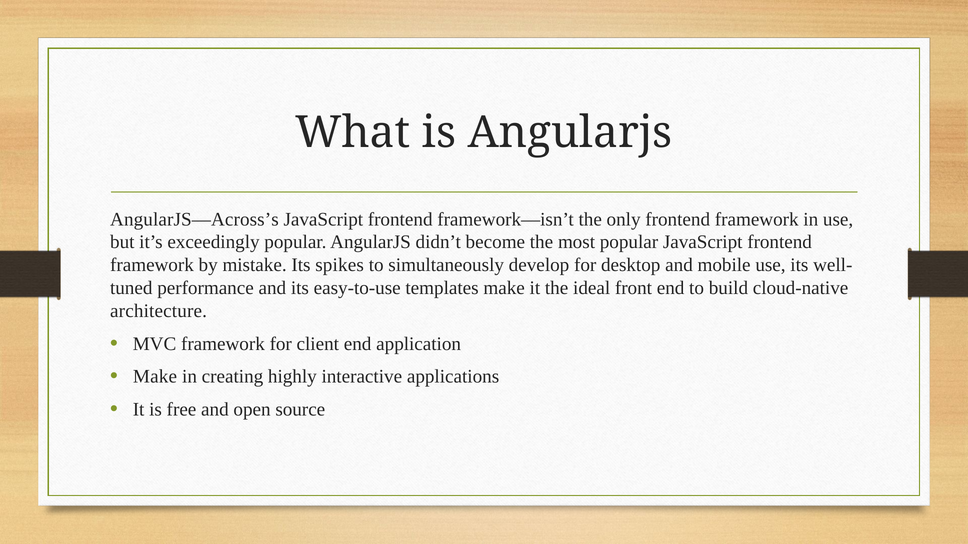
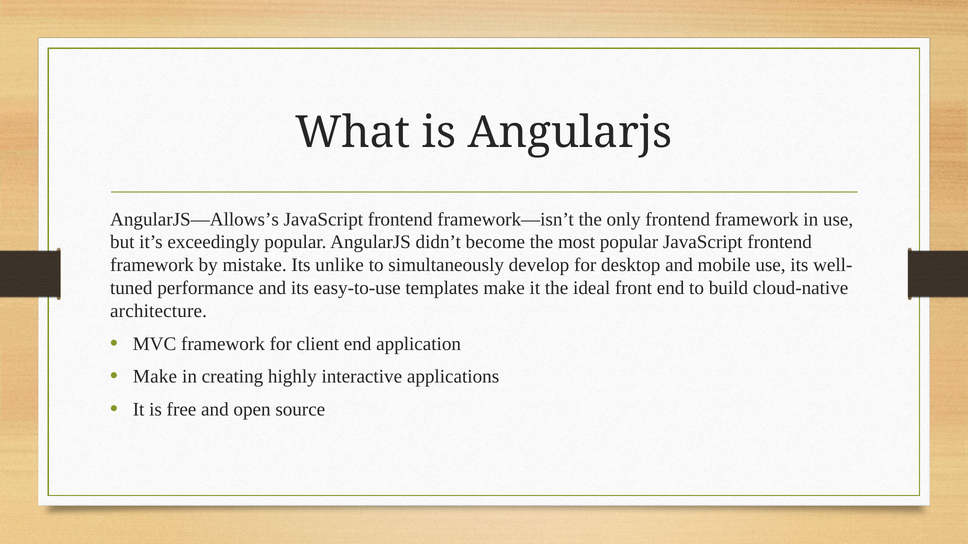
AngularJS—Across’s: AngularJS—Across’s -> AngularJS—Allows’s
spikes: spikes -> unlike
